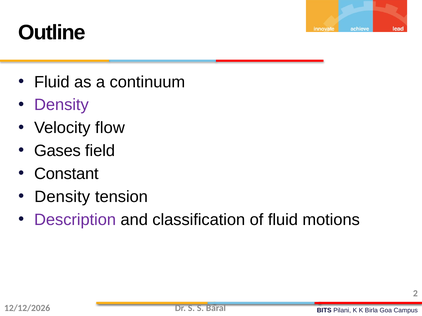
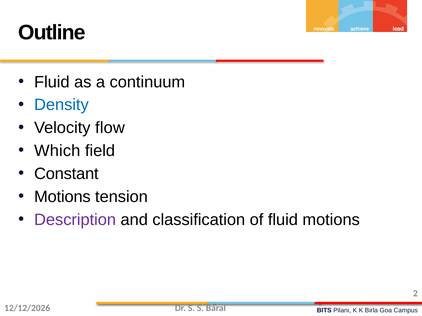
Density at (61, 105) colour: purple -> blue
Gases: Gases -> Which
Density at (62, 197): Density -> Motions
